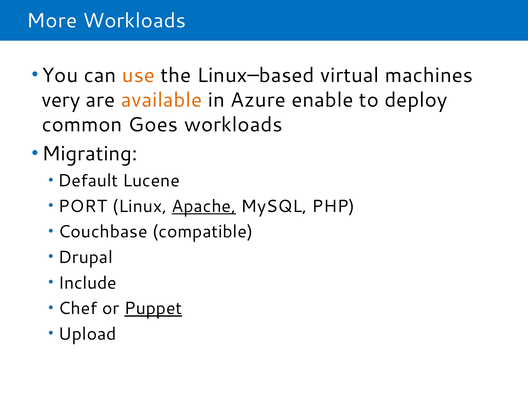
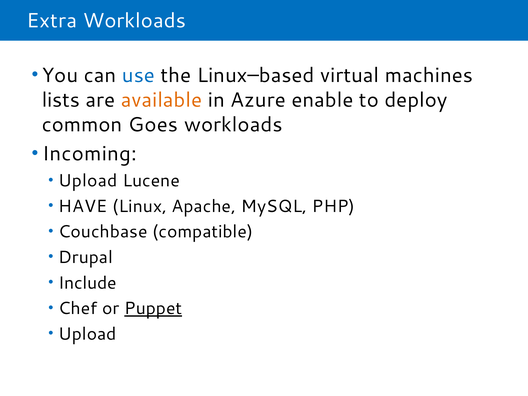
More: More -> Extra
use colour: orange -> blue
very: very -> lists
Migrating: Migrating -> Incoming
Default at (88, 181): Default -> Upload
PORT: PORT -> HAVE
Apache underline: present -> none
